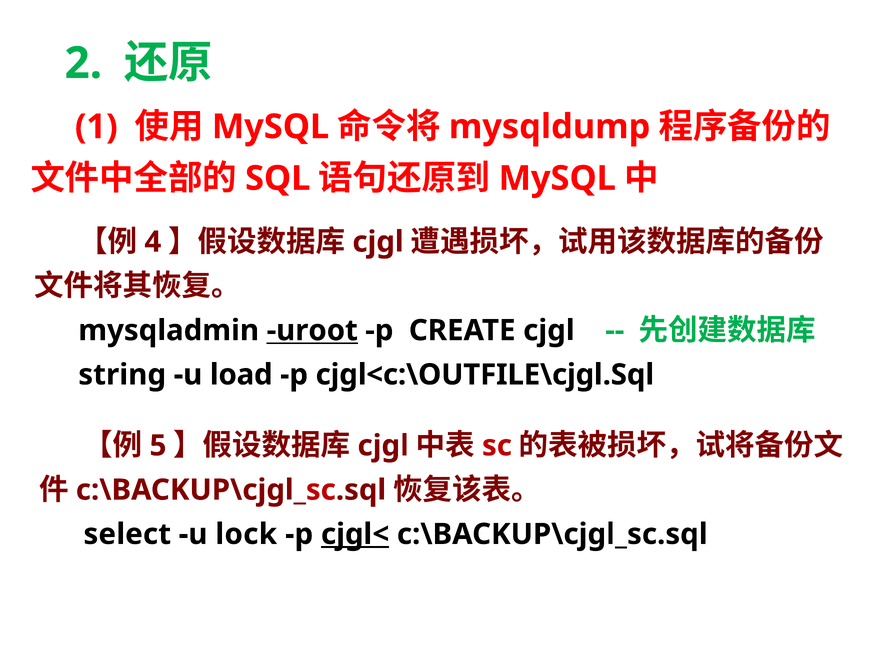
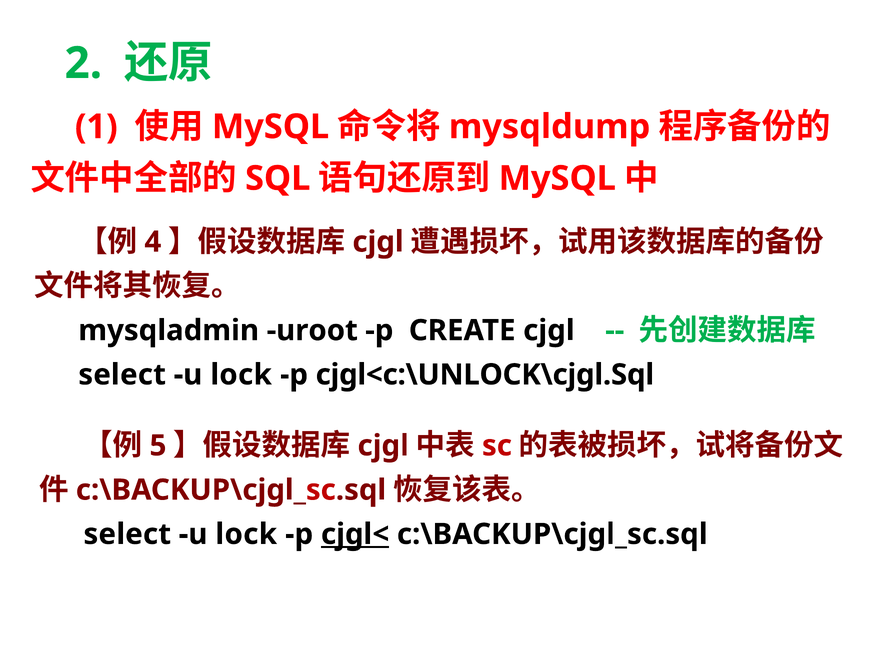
uroot underline: present -> none
string at (122, 375): string -> select
load at (241, 375): load -> lock
cjgl<c:\OUTFILE\cjgl.Sql: cjgl<c:\OUTFILE\cjgl.Sql -> cjgl<c:\UNLOCK\cjgl.Sql
